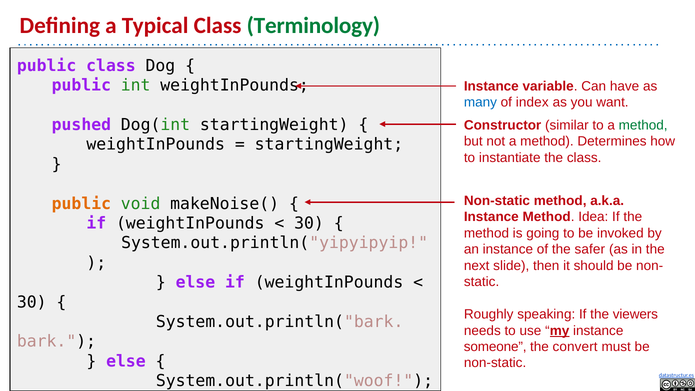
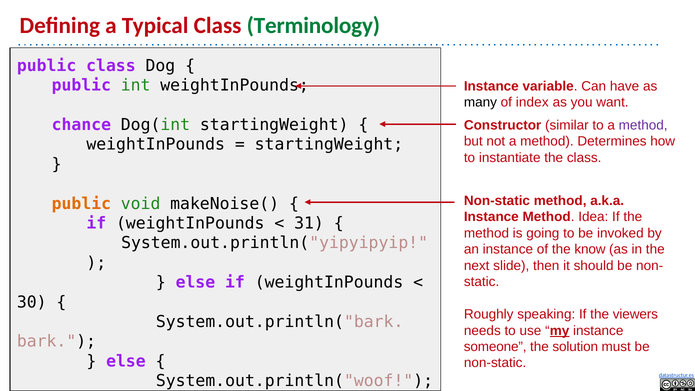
many colour: blue -> black
pushed: pushed -> chance
method at (643, 125) colour: green -> purple
30 at (309, 223): 30 -> 31
safer: safer -> know
convert: convert -> solution
